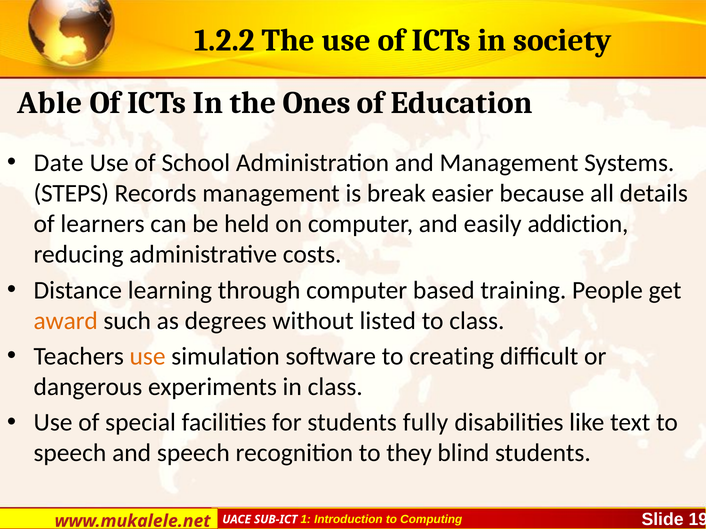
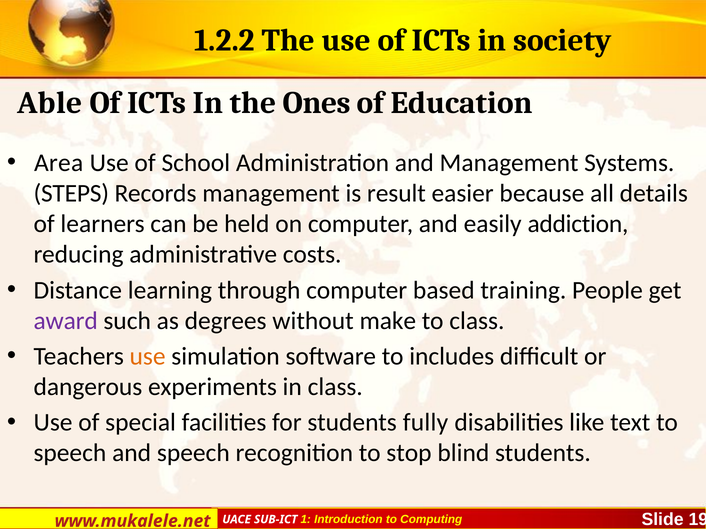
Date: Date -> Area
break: break -> result
award colour: orange -> purple
listed: listed -> make
creating: creating -> includes
they: they -> stop
